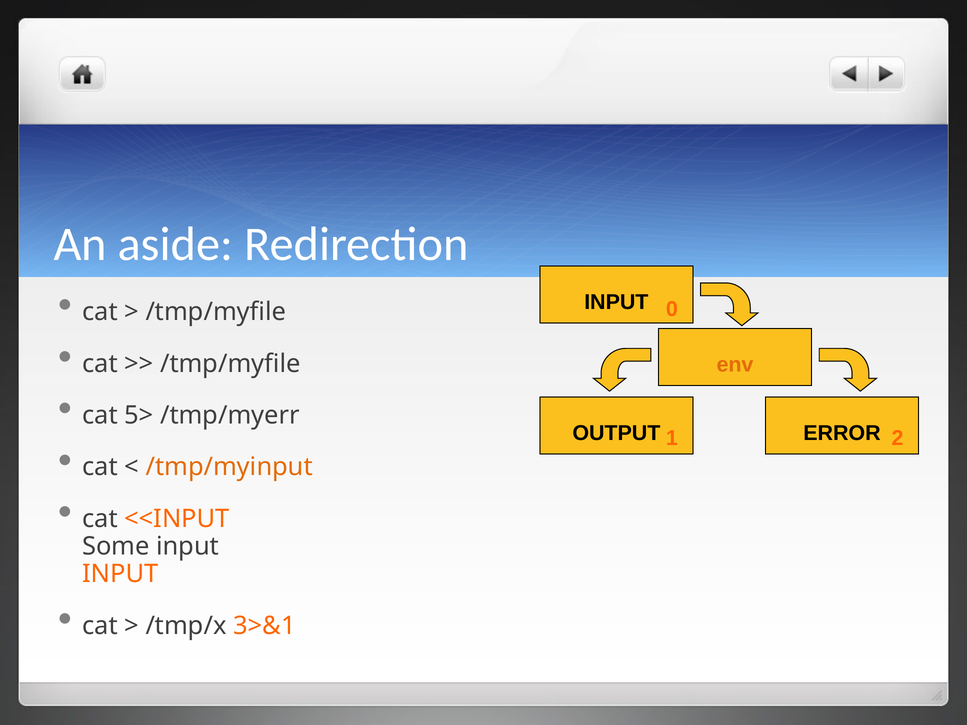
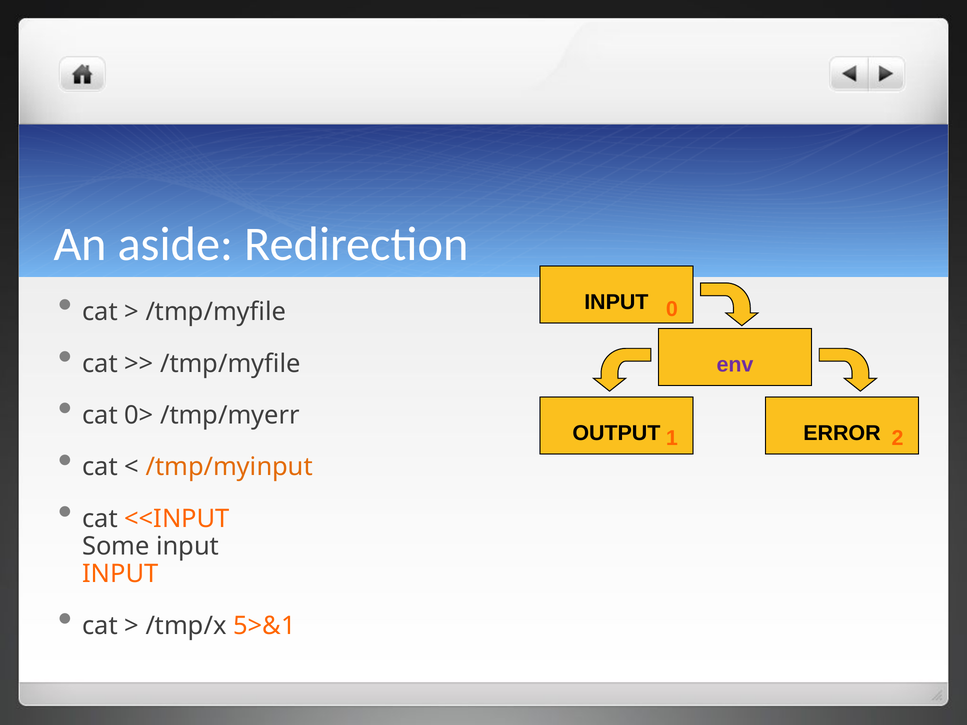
env colour: orange -> purple
5>: 5> -> 0>
3>&1: 3>&1 -> 5>&1
